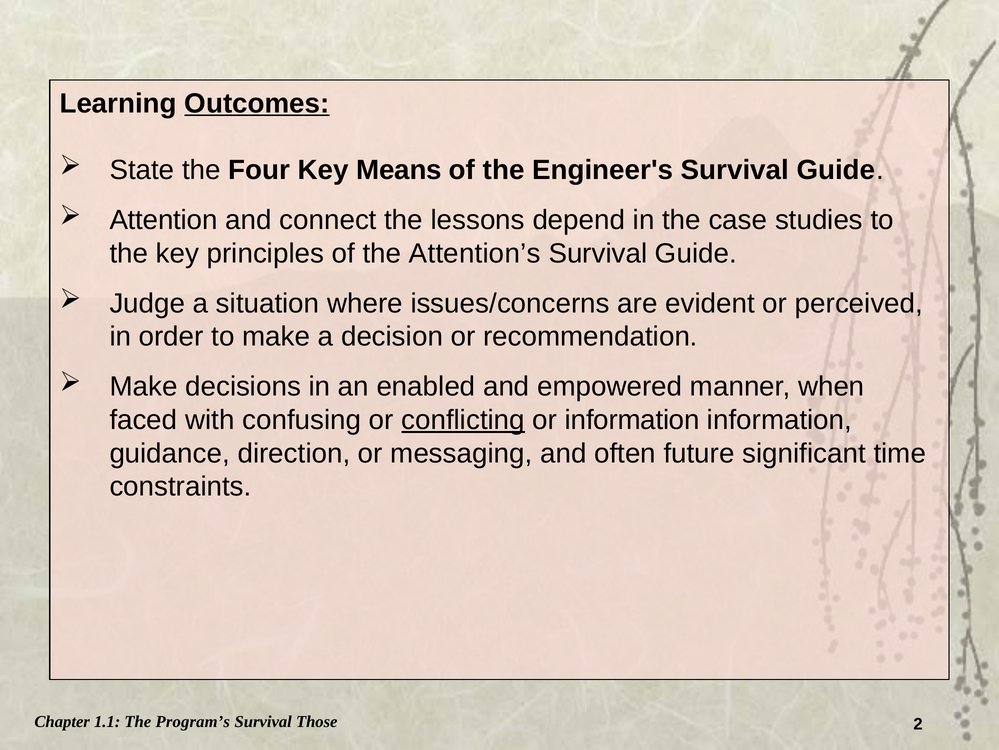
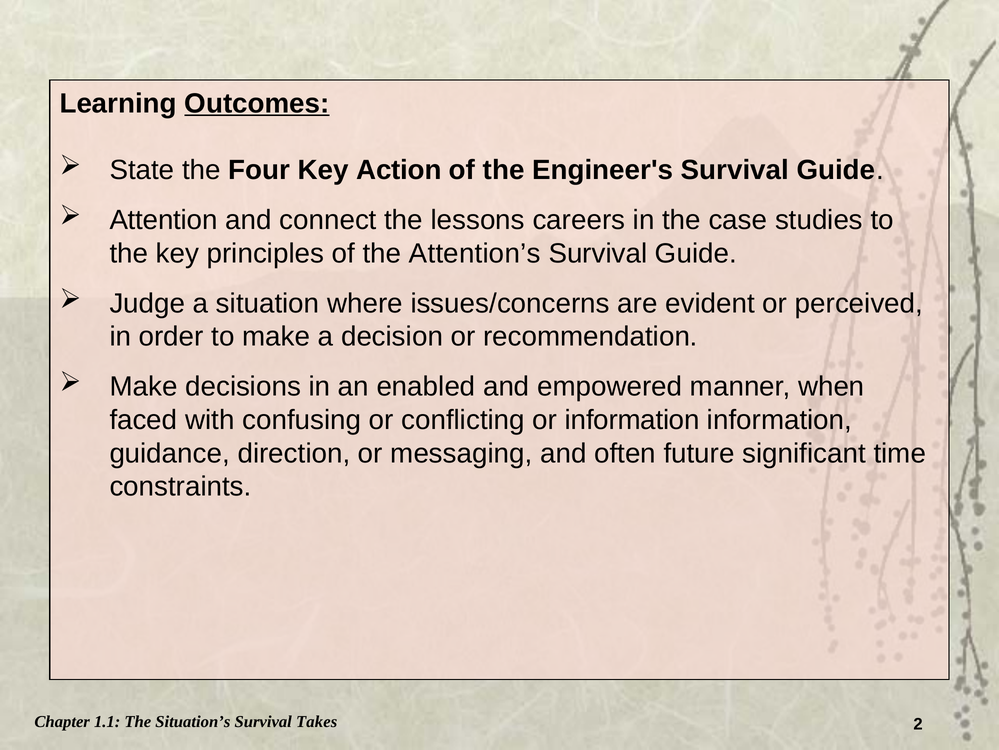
Means: Means -> Action
depend: depend -> careers
conflicting underline: present -> none
Program’s: Program’s -> Situation’s
Those: Those -> Takes
